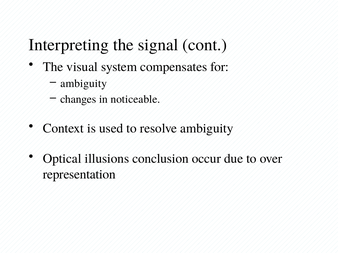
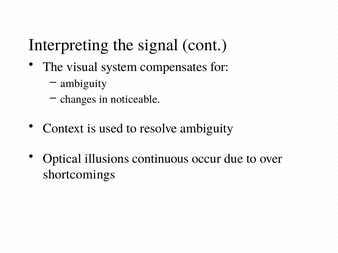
conclusion: conclusion -> continuous
representation: representation -> shortcomings
